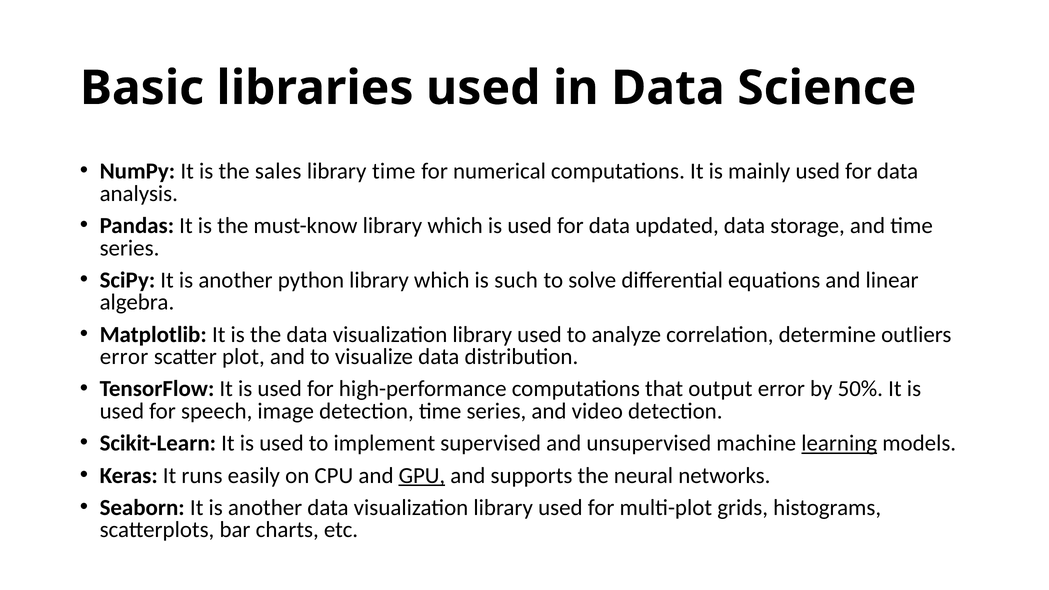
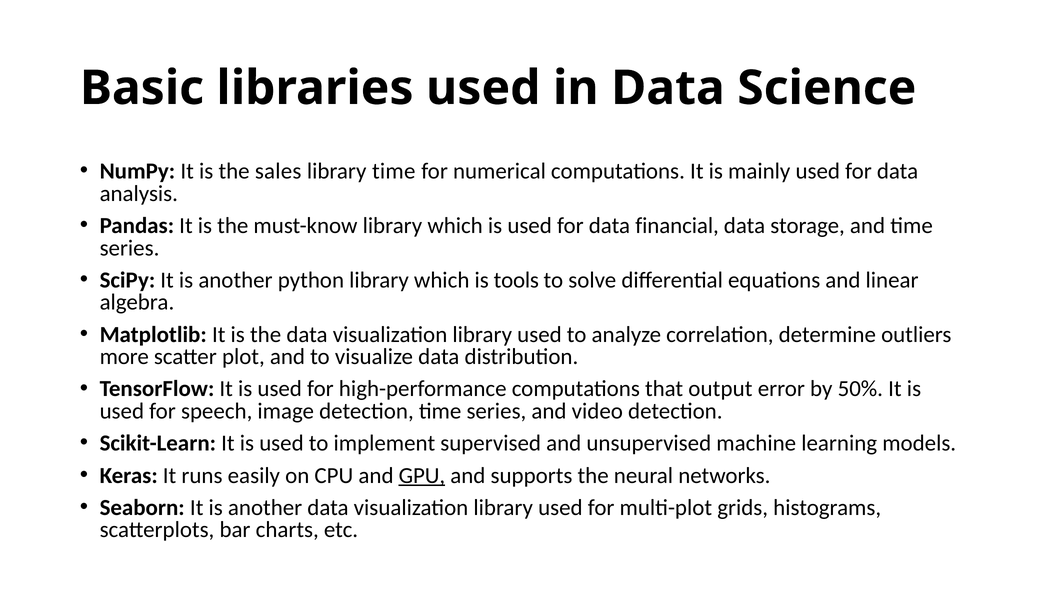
updated: updated -> financial
such: such -> tools
error at (124, 357): error -> more
learning underline: present -> none
